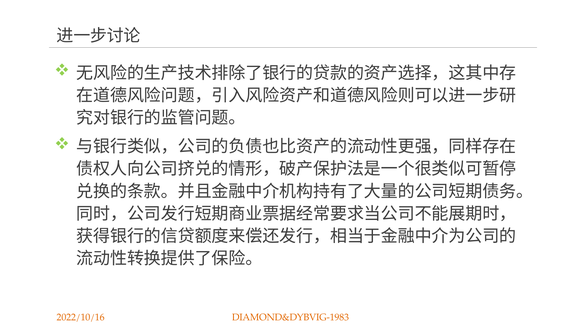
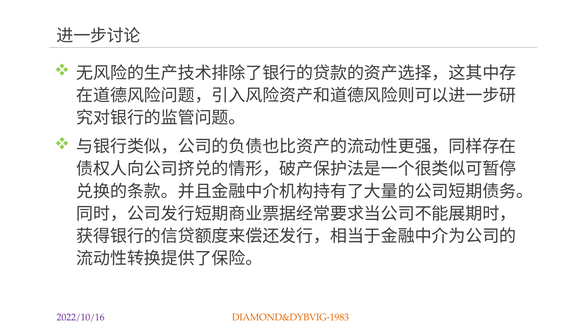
2022/10/16 colour: orange -> purple
